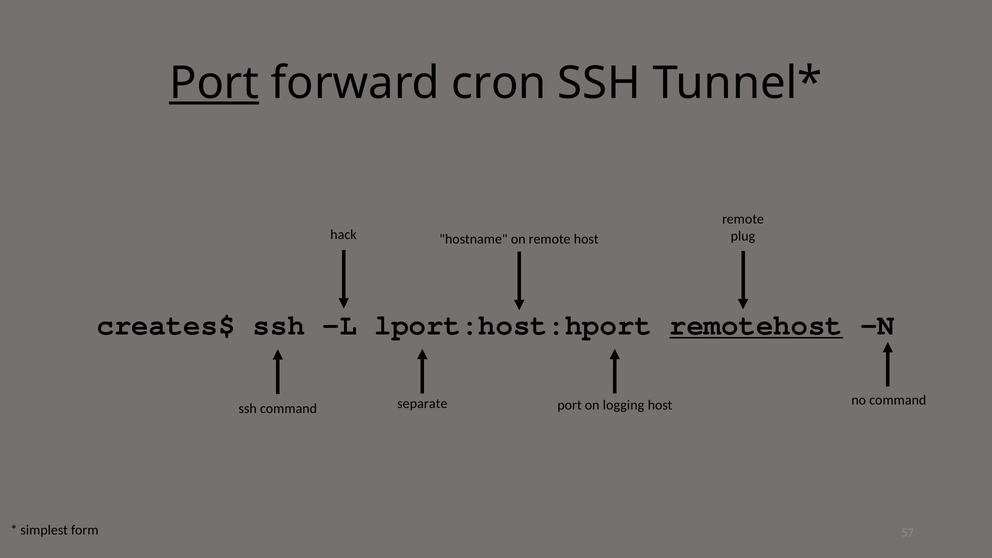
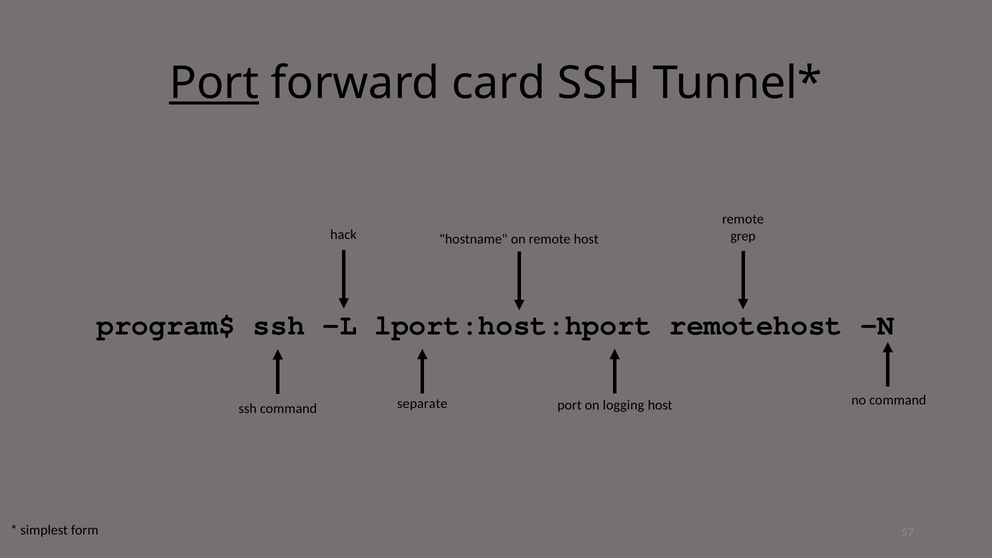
cron: cron -> card
plug: plug -> grep
creates$: creates$ -> program$
remotehost underline: present -> none
